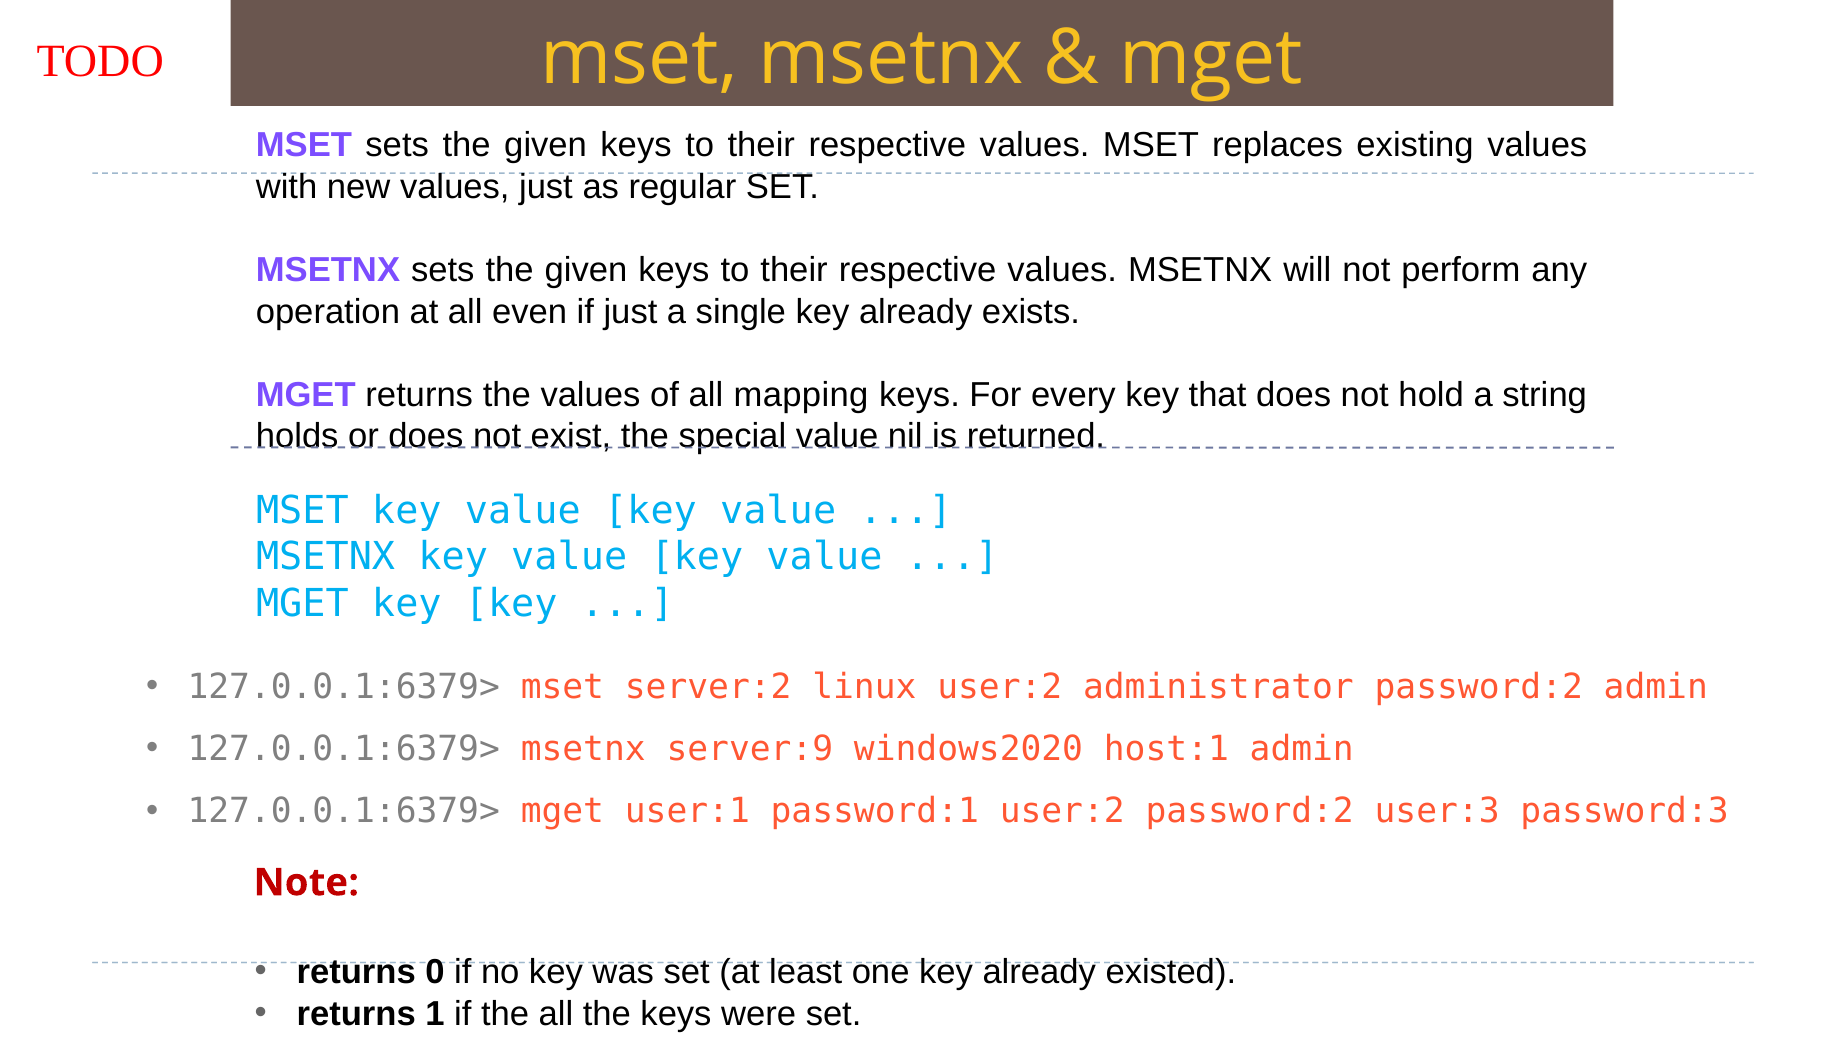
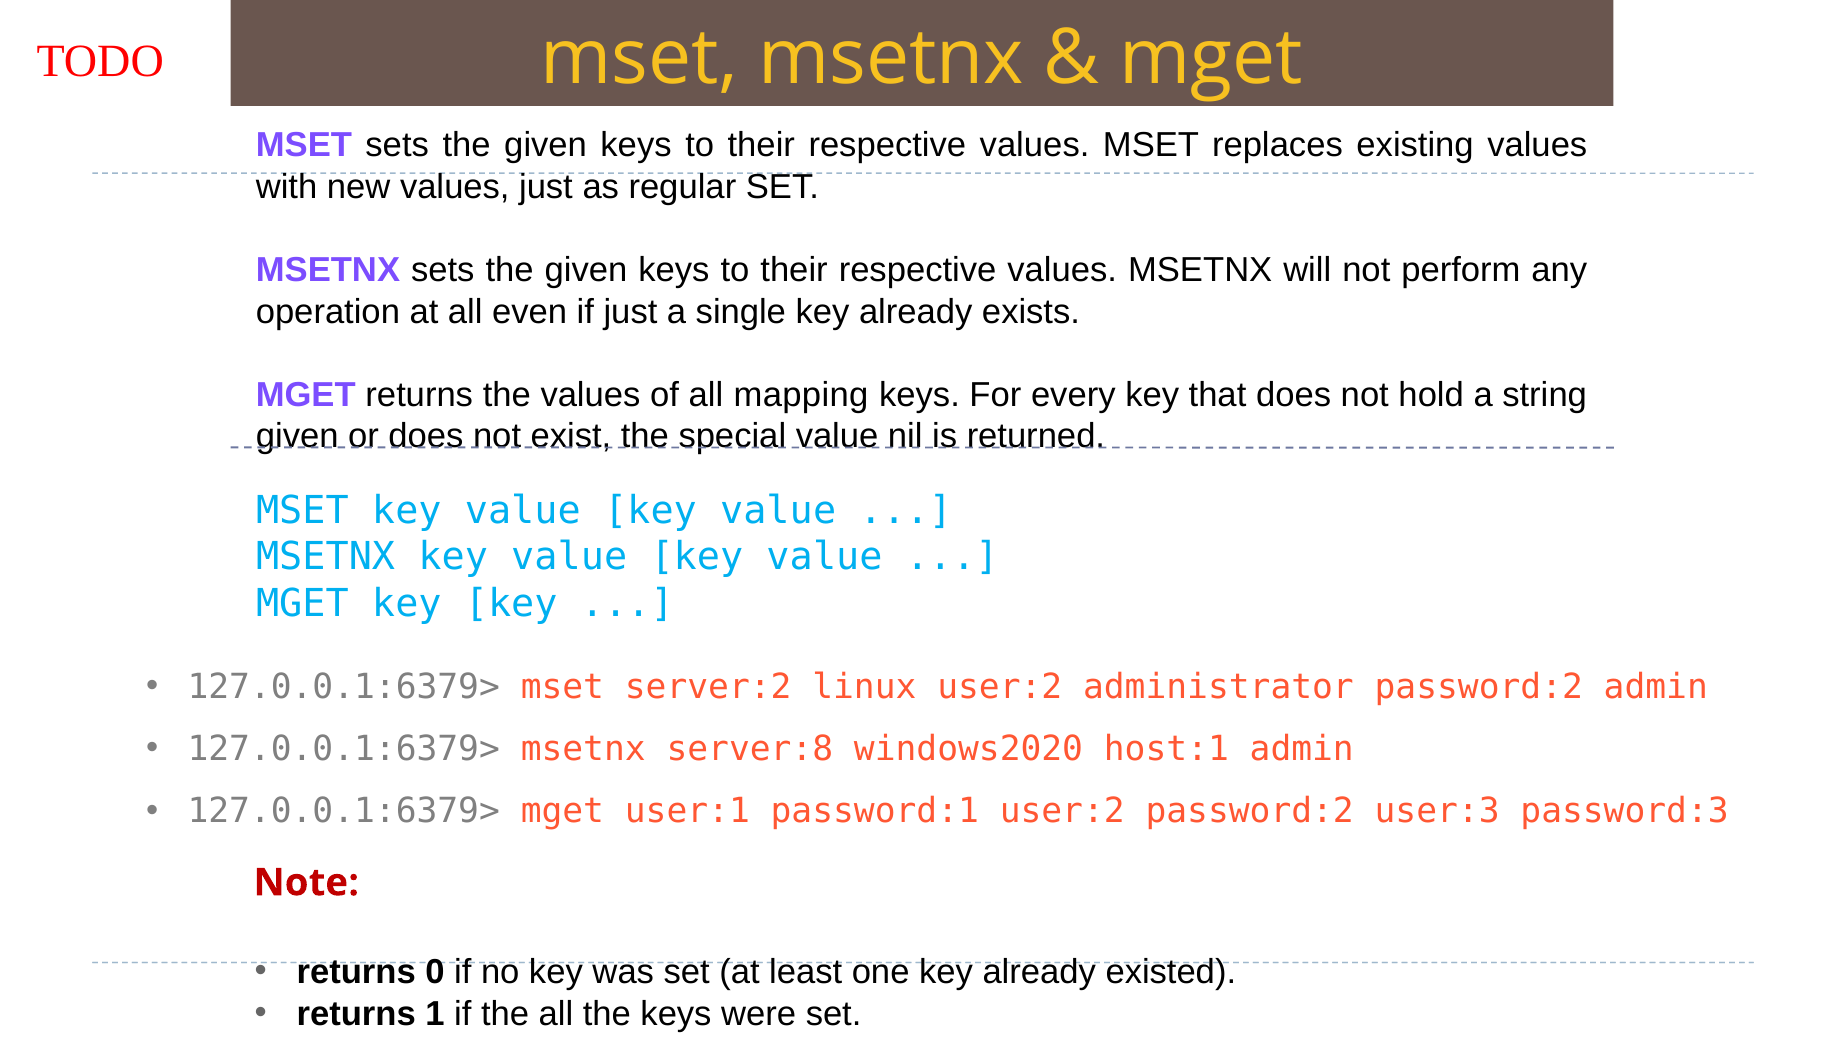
holds at (297, 436): holds -> given
server:9: server:9 -> server:8
